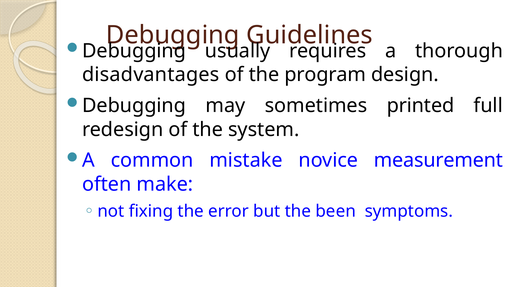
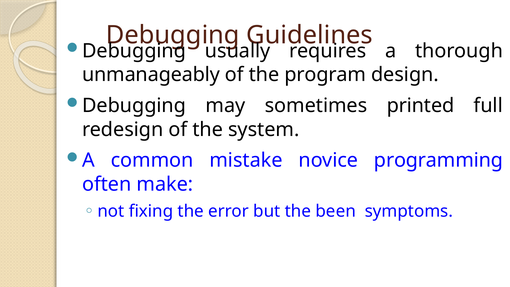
disadvantages: disadvantages -> unmanageably
measurement: measurement -> programming
